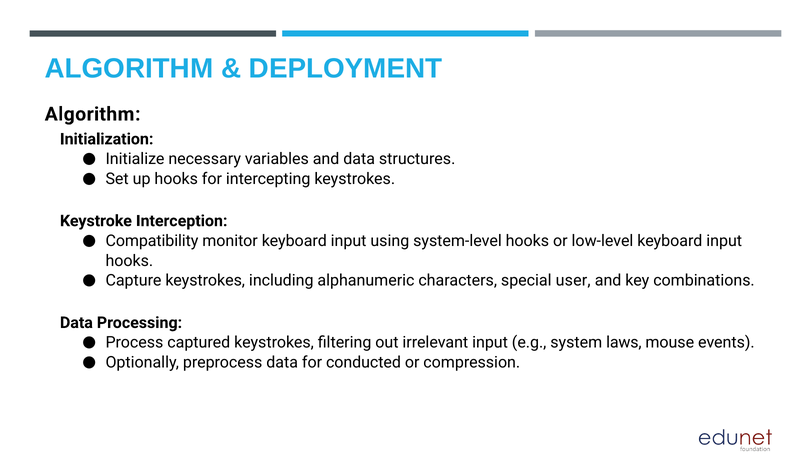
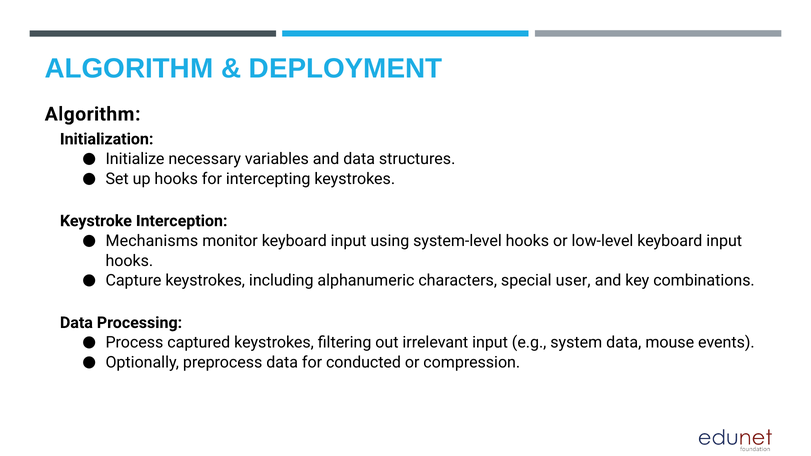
Compatibility: Compatibility -> Mechanisms
system laws: laws -> data
